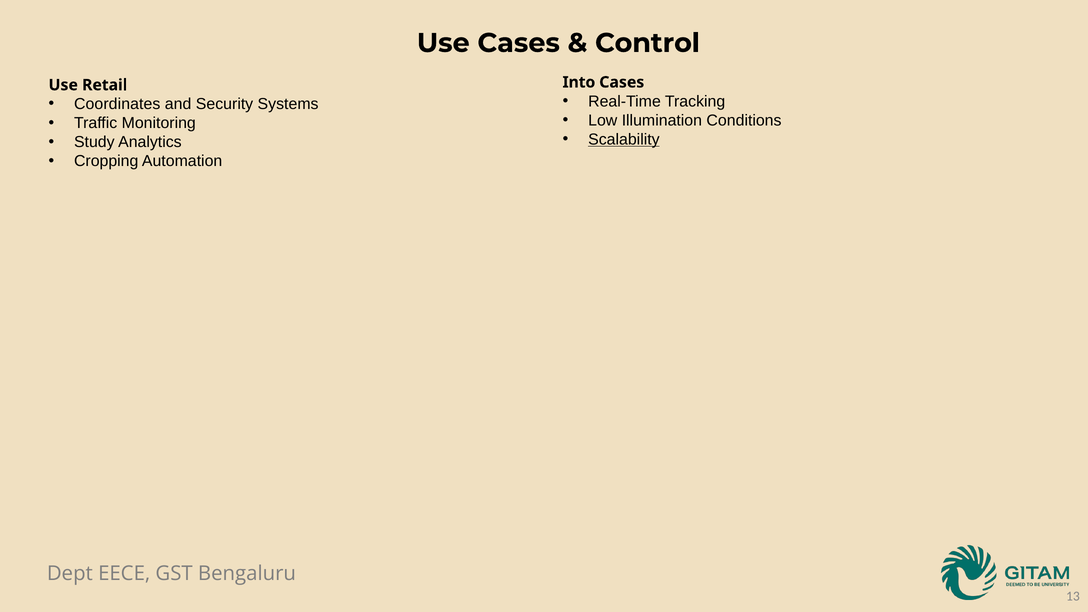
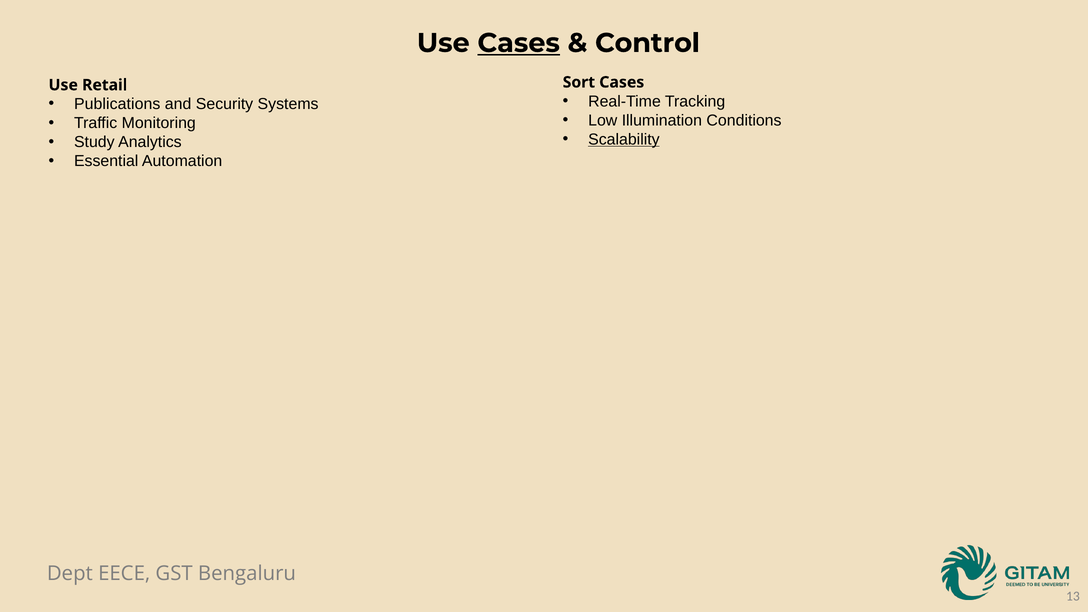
Cases at (519, 43) underline: none -> present
Into: Into -> Sort
Coordinates: Coordinates -> Publications
Cropping: Cropping -> Essential
